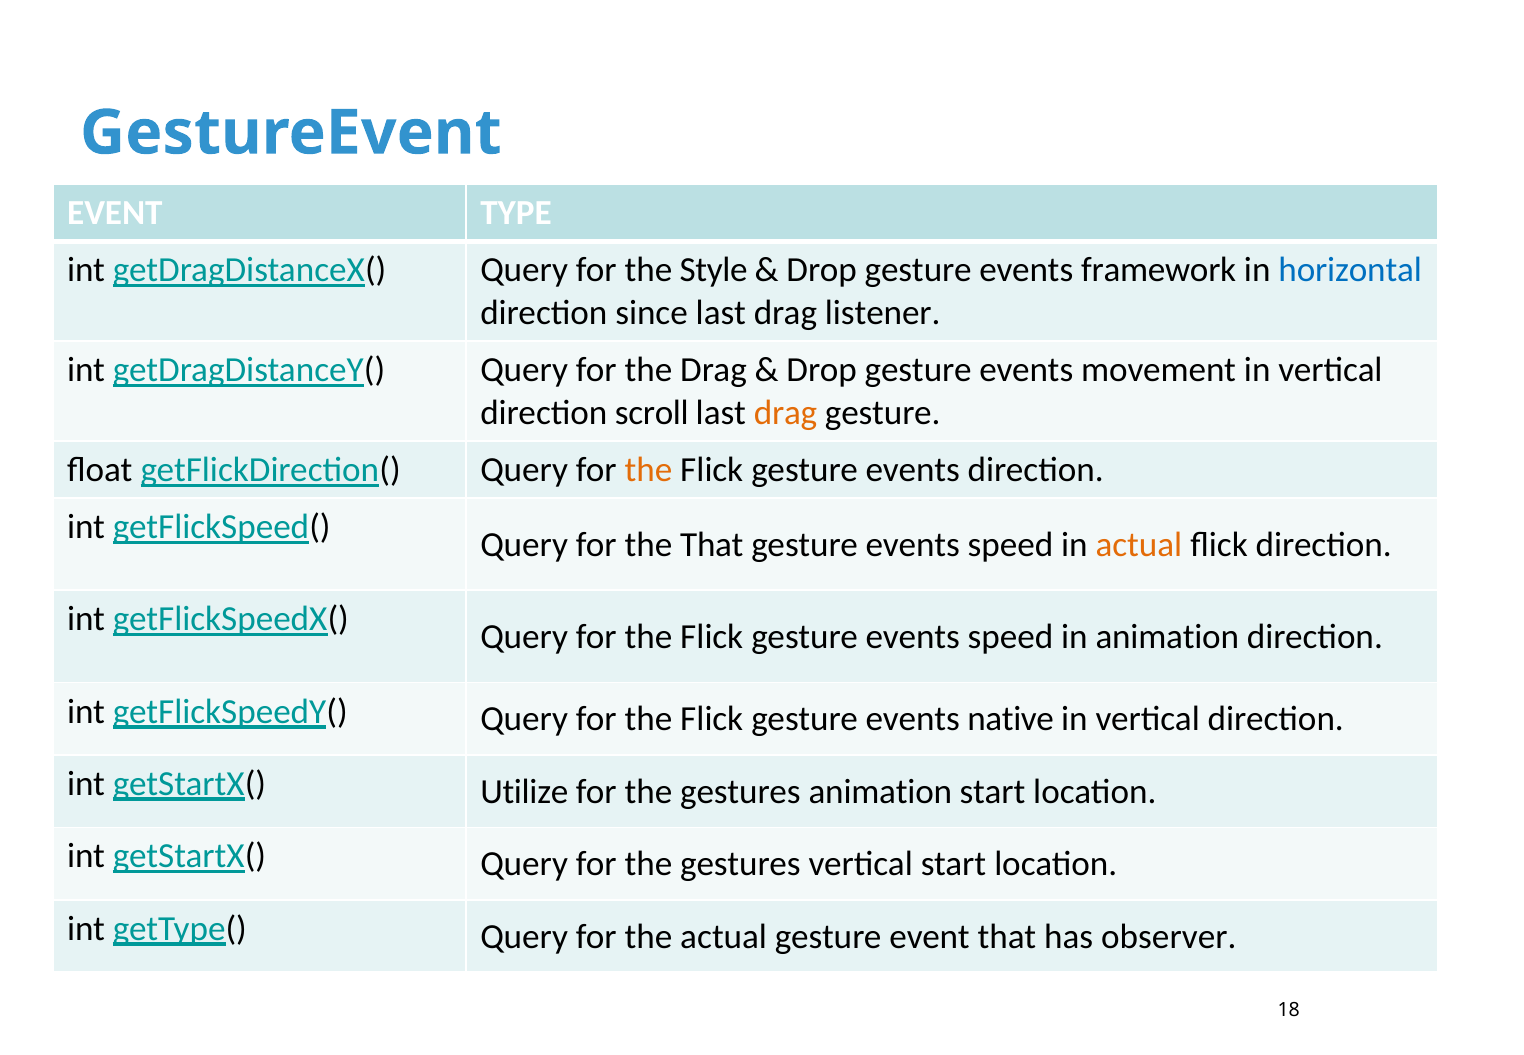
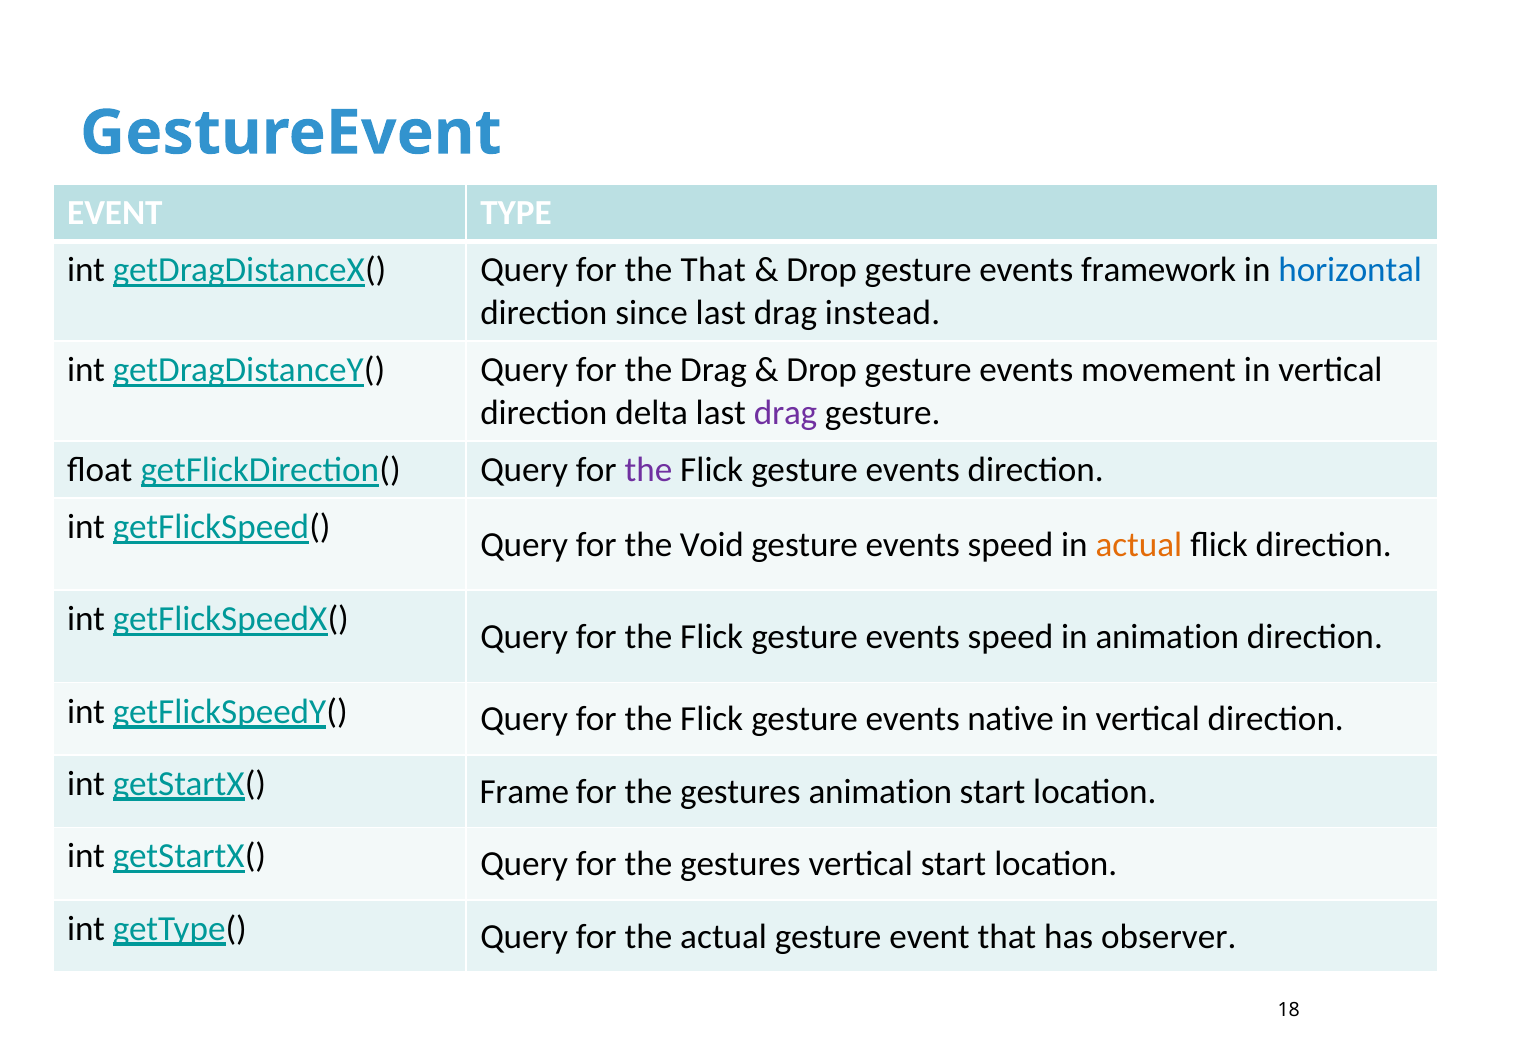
the Style: Style -> That
listener: listener -> instead
scroll: scroll -> delta
drag at (786, 413) colour: orange -> purple
the at (649, 470) colour: orange -> purple
the That: That -> Void
Utilize: Utilize -> Frame
